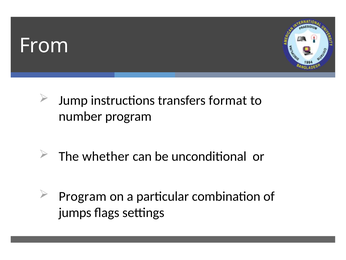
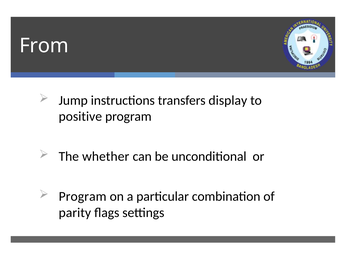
format: format -> display
number: number -> positive
jumps: jumps -> parity
